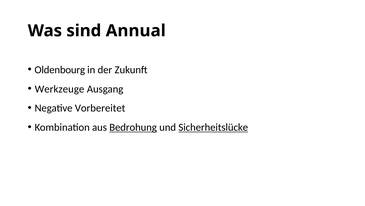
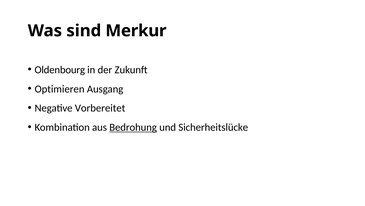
Annual: Annual -> Merkur
Werkzeuge: Werkzeuge -> Optimieren
Sicherheitslücke underline: present -> none
